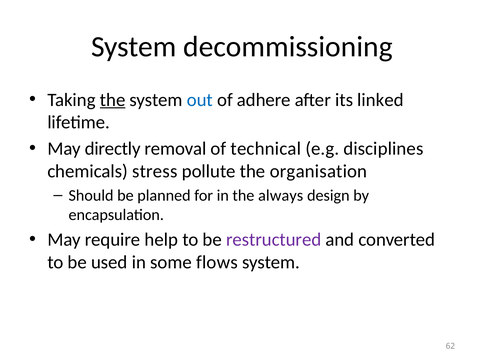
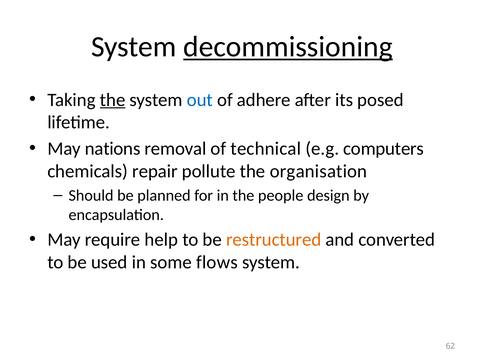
decommissioning underline: none -> present
linked: linked -> posed
directly: directly -> nations
disciplines: disciplines -> computers
stress: stress -> repair
always: always -> people
restructured colour: purple -> orange
